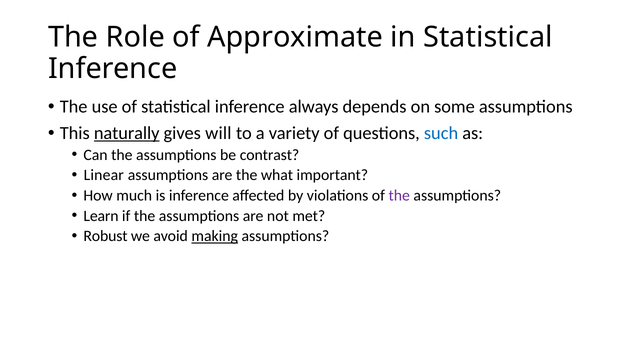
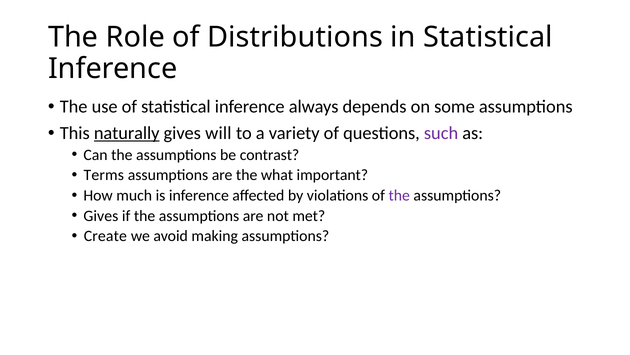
Approximate: Approximate -> Distributions
such colour: blue -> purple
Linear: Linear -> Terms
Learn at (101, 215): Learn -> Gives
Robust: Robust -> Create
making underline: present -> none
